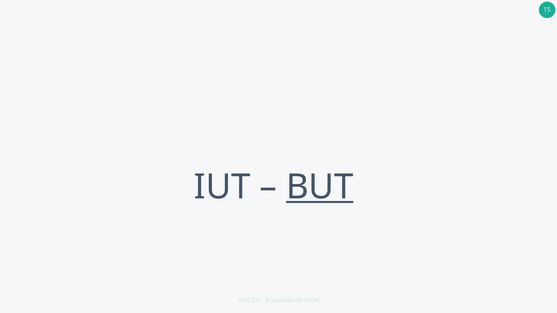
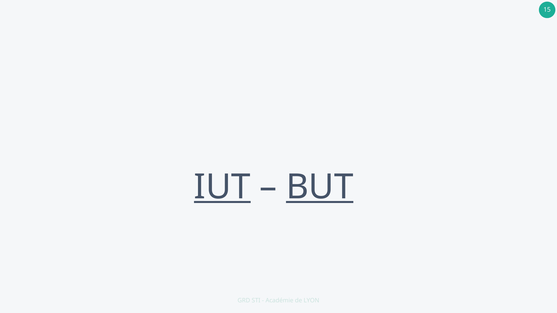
IUT underline: none -> present
